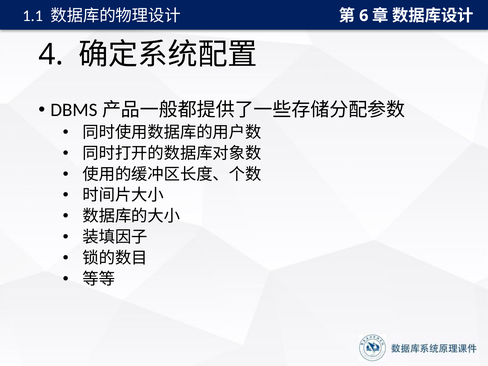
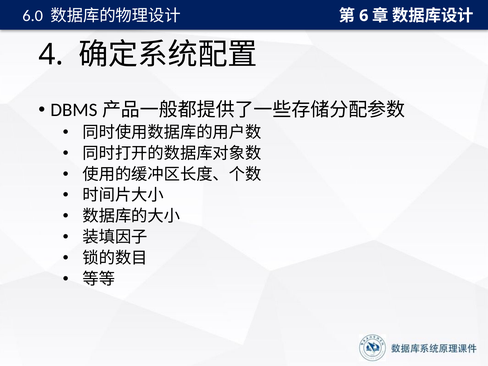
1.1: 1.1 -> 6.0
